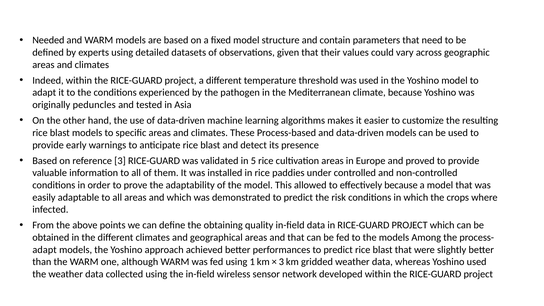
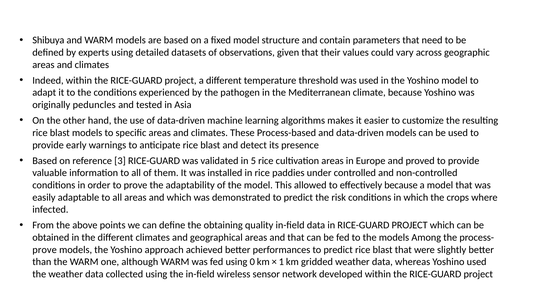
Needed: Needed -> Shibuya
adapt at (45, 250): adapt -> prove
1: 1 -> 0
3 at (281, 262): 3 -> 1
